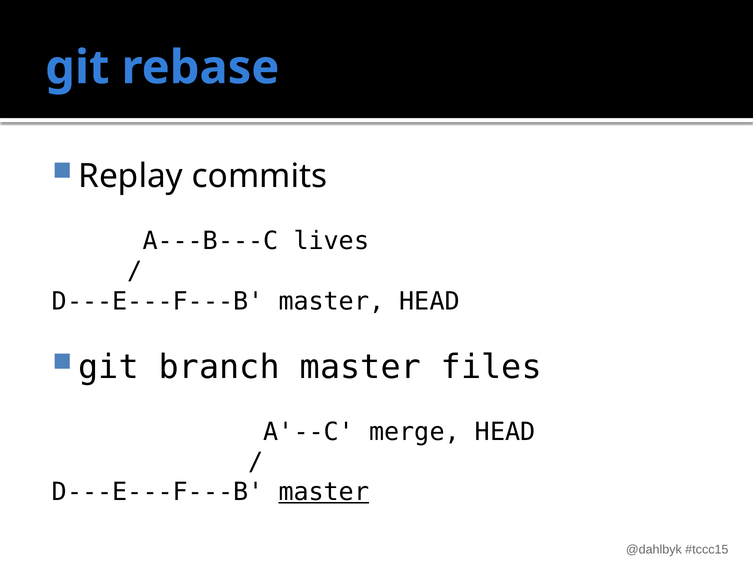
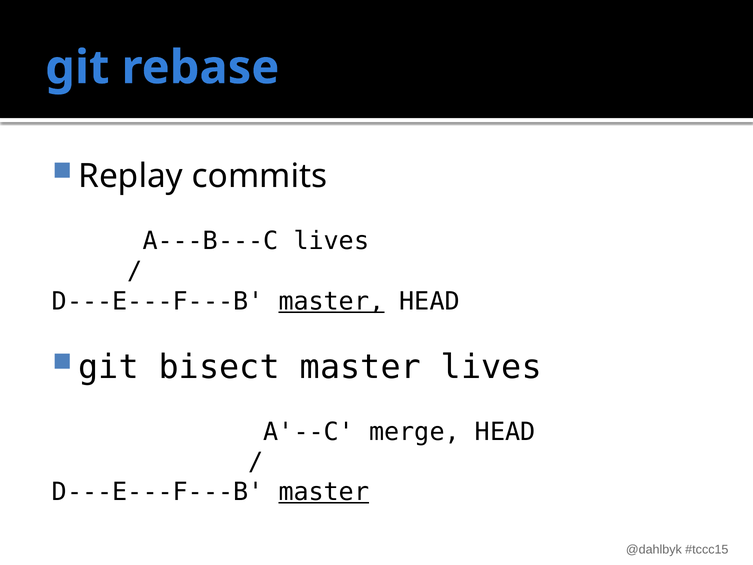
master at (331, 301) underline: none -> present
branch: branch -> bisect
master files: files -> lives
